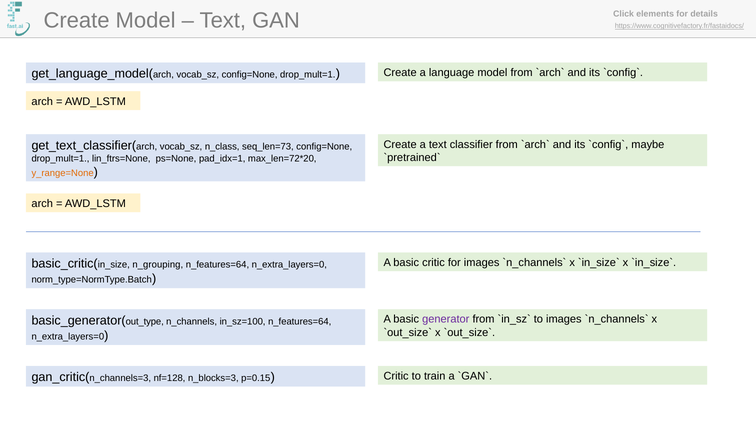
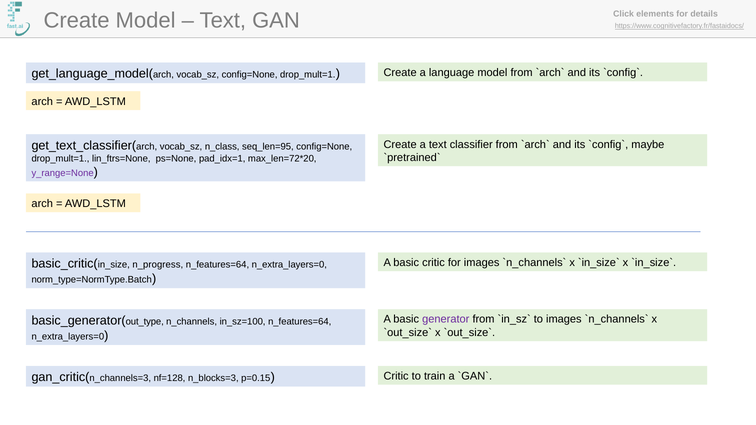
seq_len=73: seq_len=73 -> seq_len=95
y_range=None colour: orange -> purple
n_grouping: n_grouping -> n_progress
